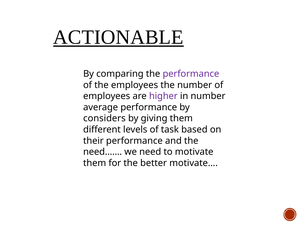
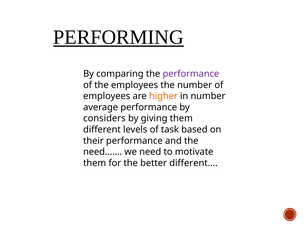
ACTIONABLE: ACTIONABLE -> PERFORMING
higher colour: purple -> orange
motivate…: motivate… -> different…
